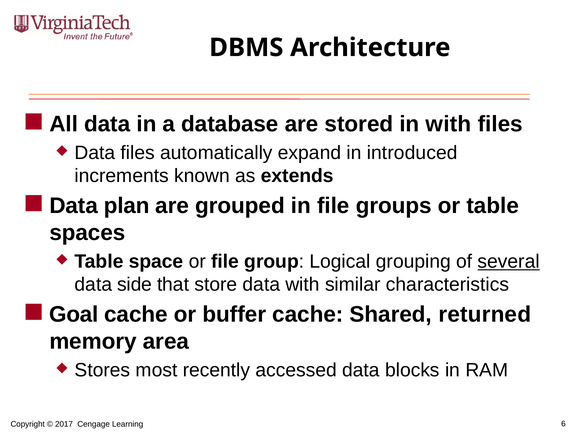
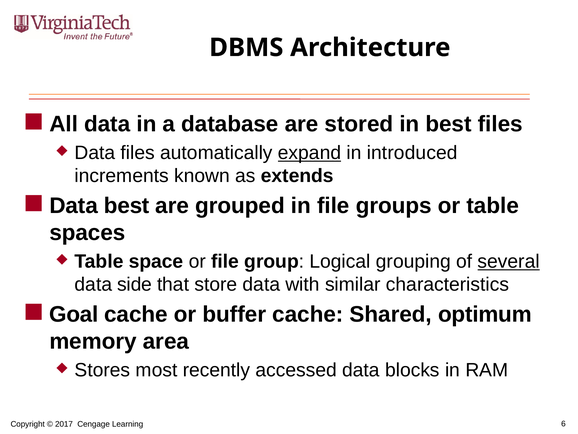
in with: with -> best
expand underline: none -> present
Data plan: plan -> best
returned: returned -> optimum
